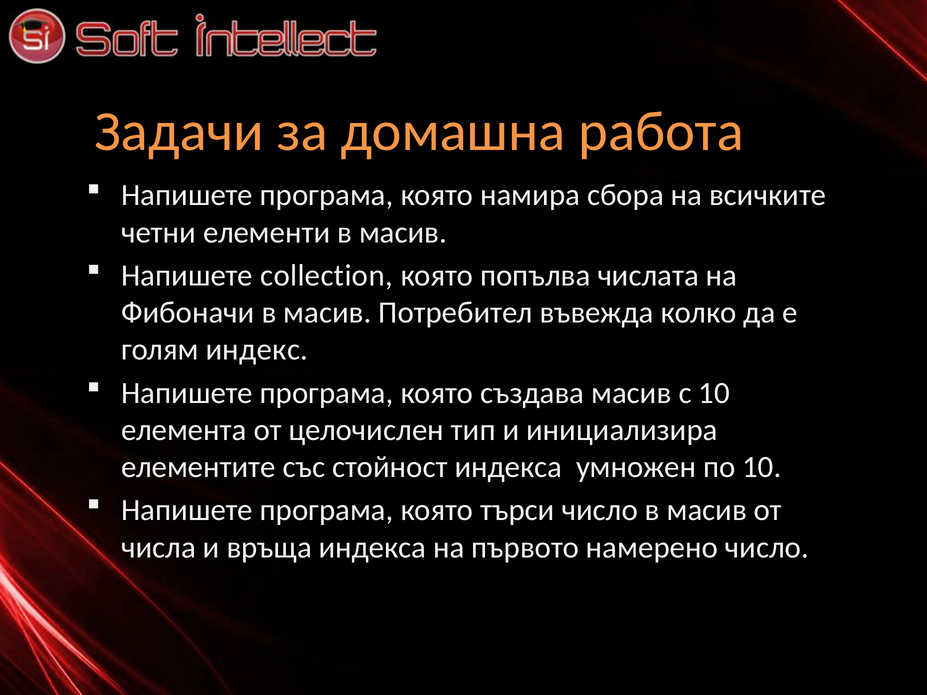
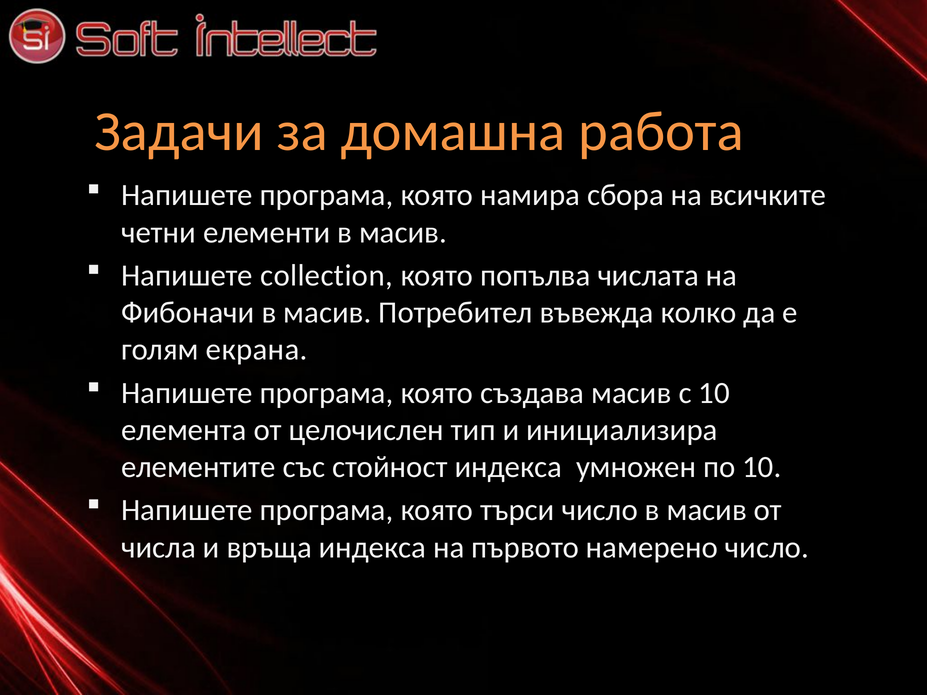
индекс: индекс -> екрана
